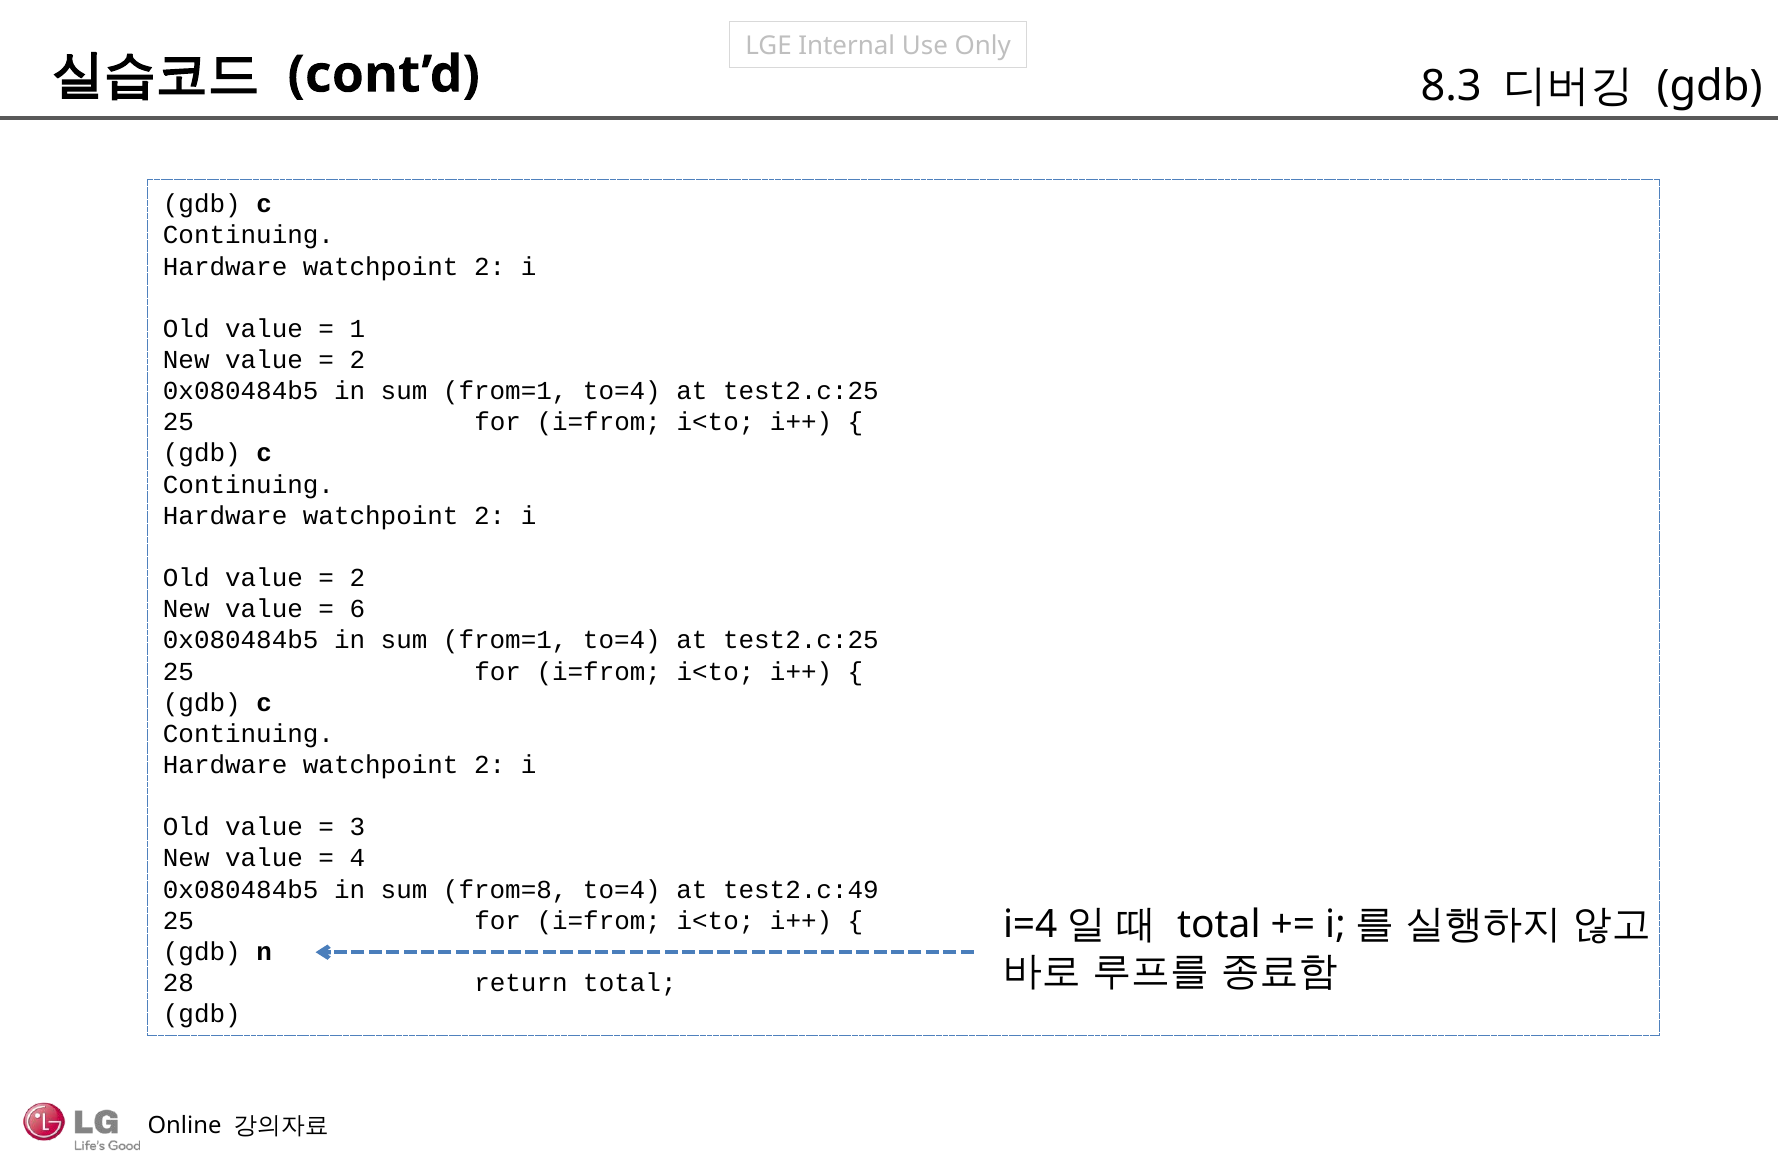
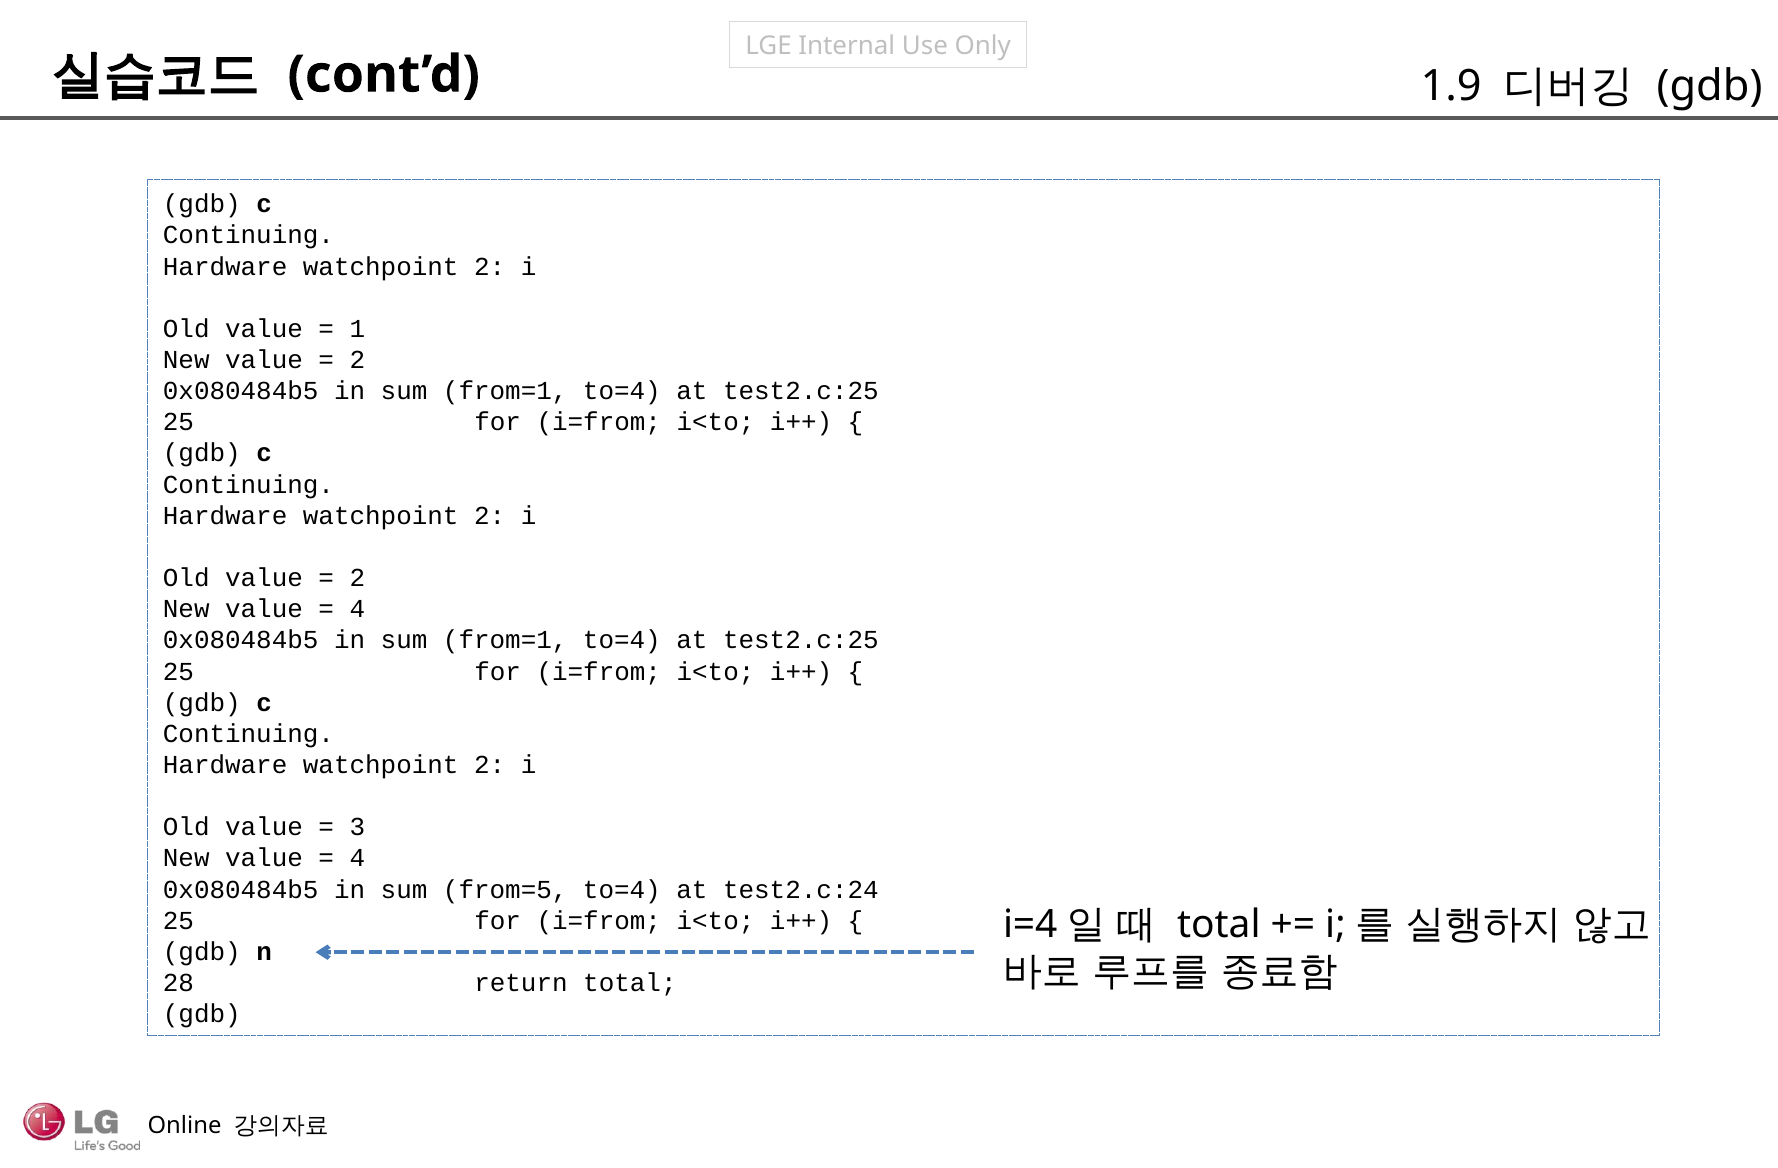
8.3: 8.3 -> 1.9
6 at (357, 609): 6 -> 4
from=8: from=8 -> from=5
test2.c:49: test2.c:49 -> test2.c:24
